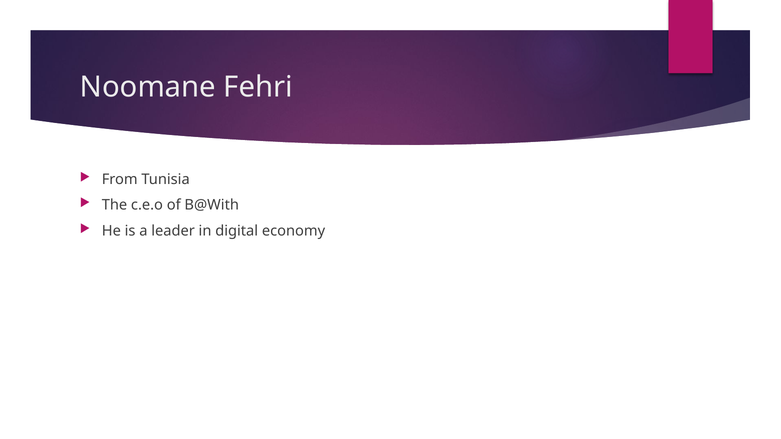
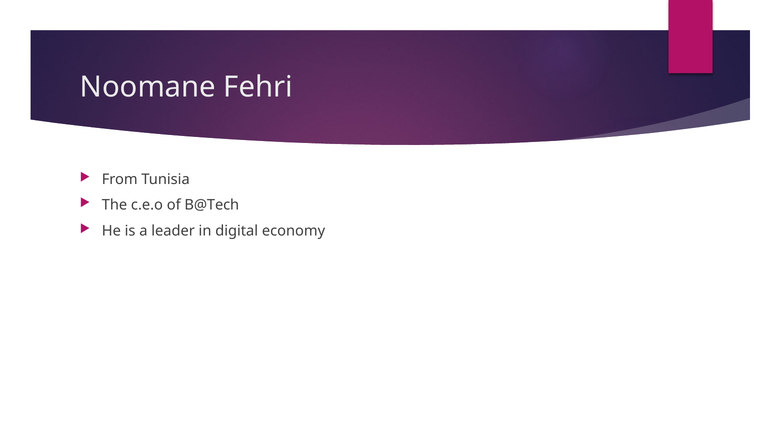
B@With: B@With -> B@Tech
